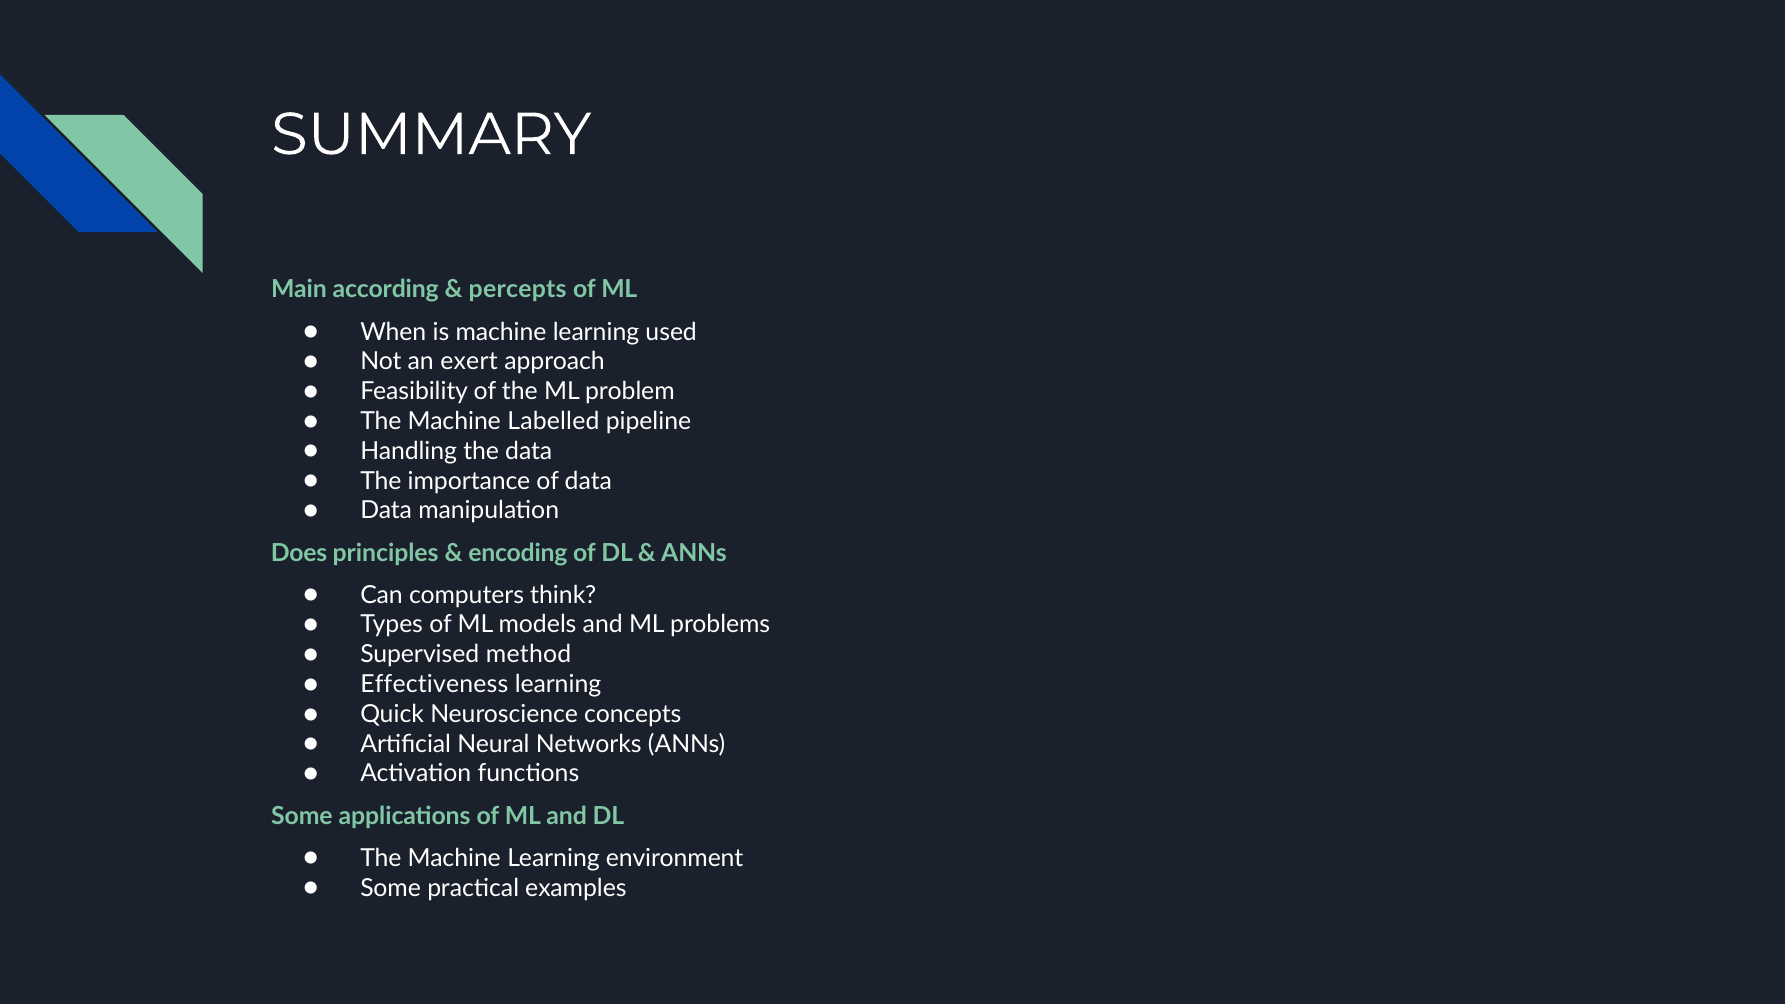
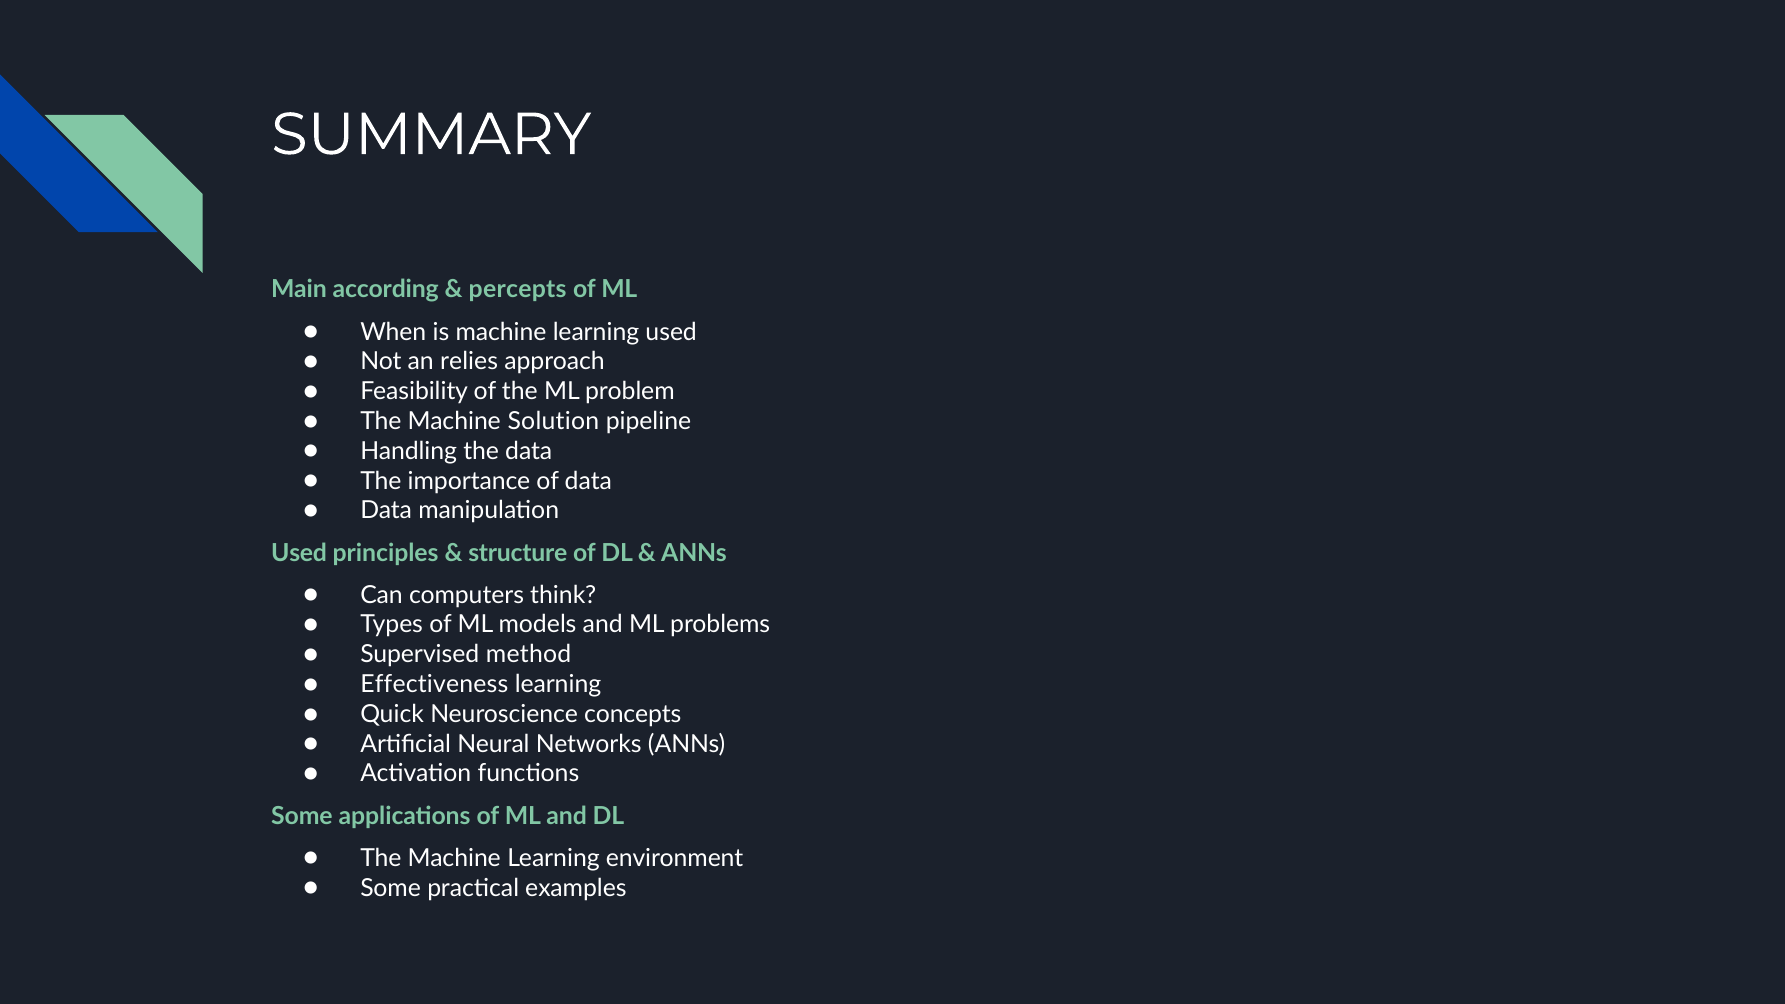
exert: exert -> relies
Labelled: Labelled -> Solution
Does at (299, 553): Does -> Used
encoding: encoding -> structure
